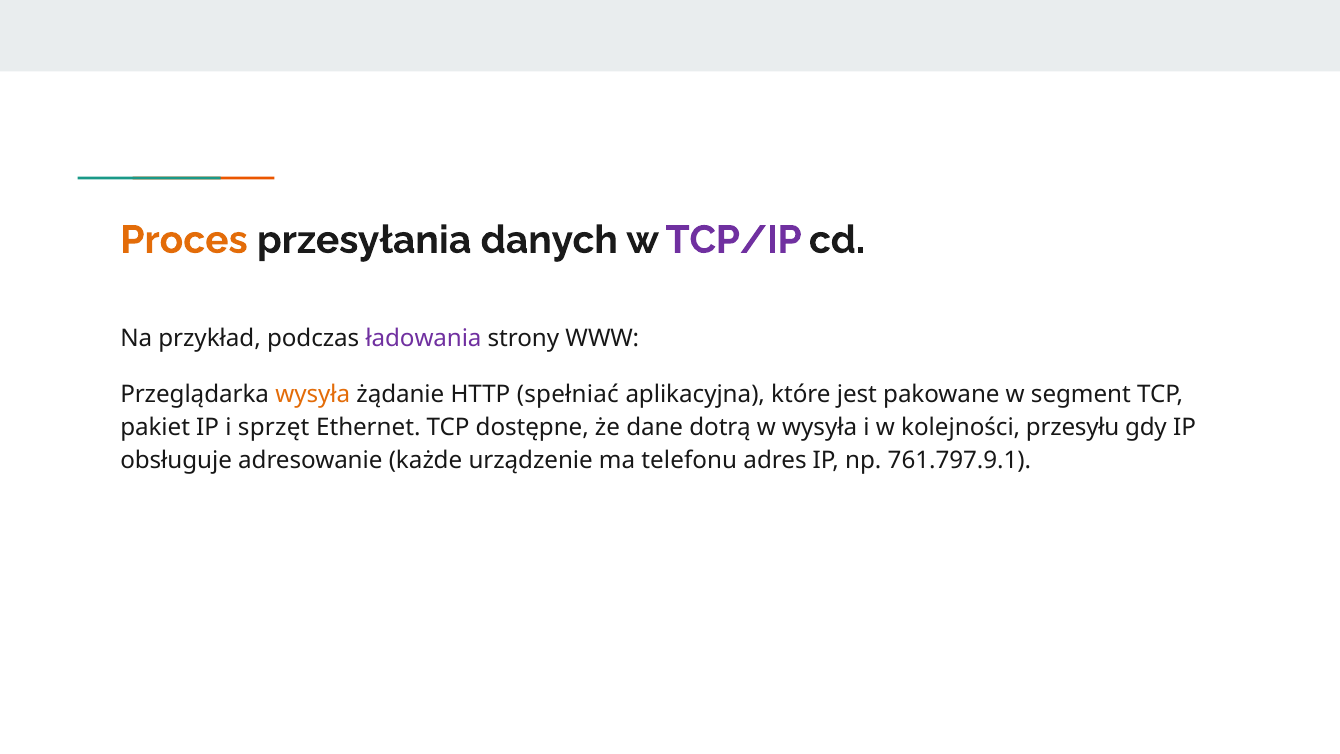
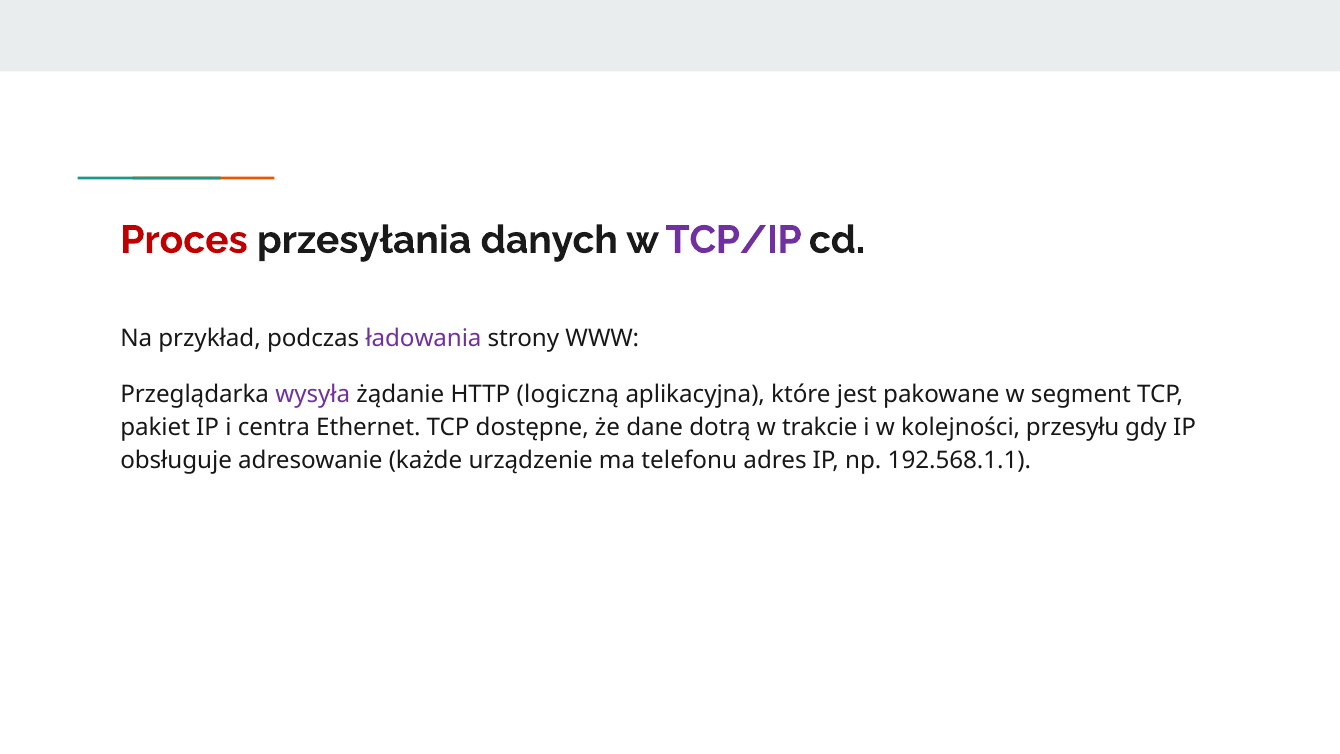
Proces colour: orange -> red
wysyła at (313, 394) colour: orange -> purple
spełniać: spełniać -> logiczną
sprzęt: sprzęt -> centra
w wysyła: wysyła -> trakcie
761.797.9.1: 761.797.9.1 -> 192.568.1.1
